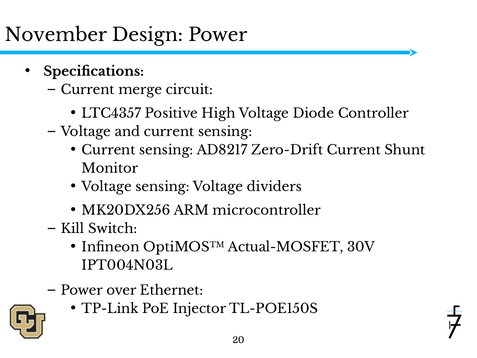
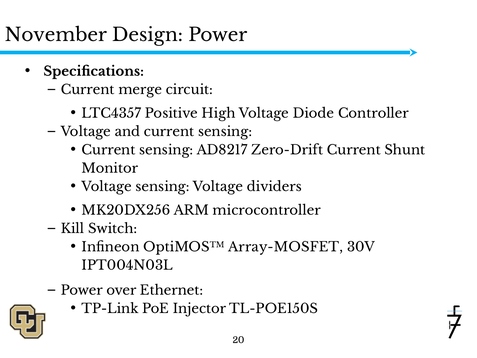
Actual-MOSFET: Actual-MOSFET -> Array-MOSFET
